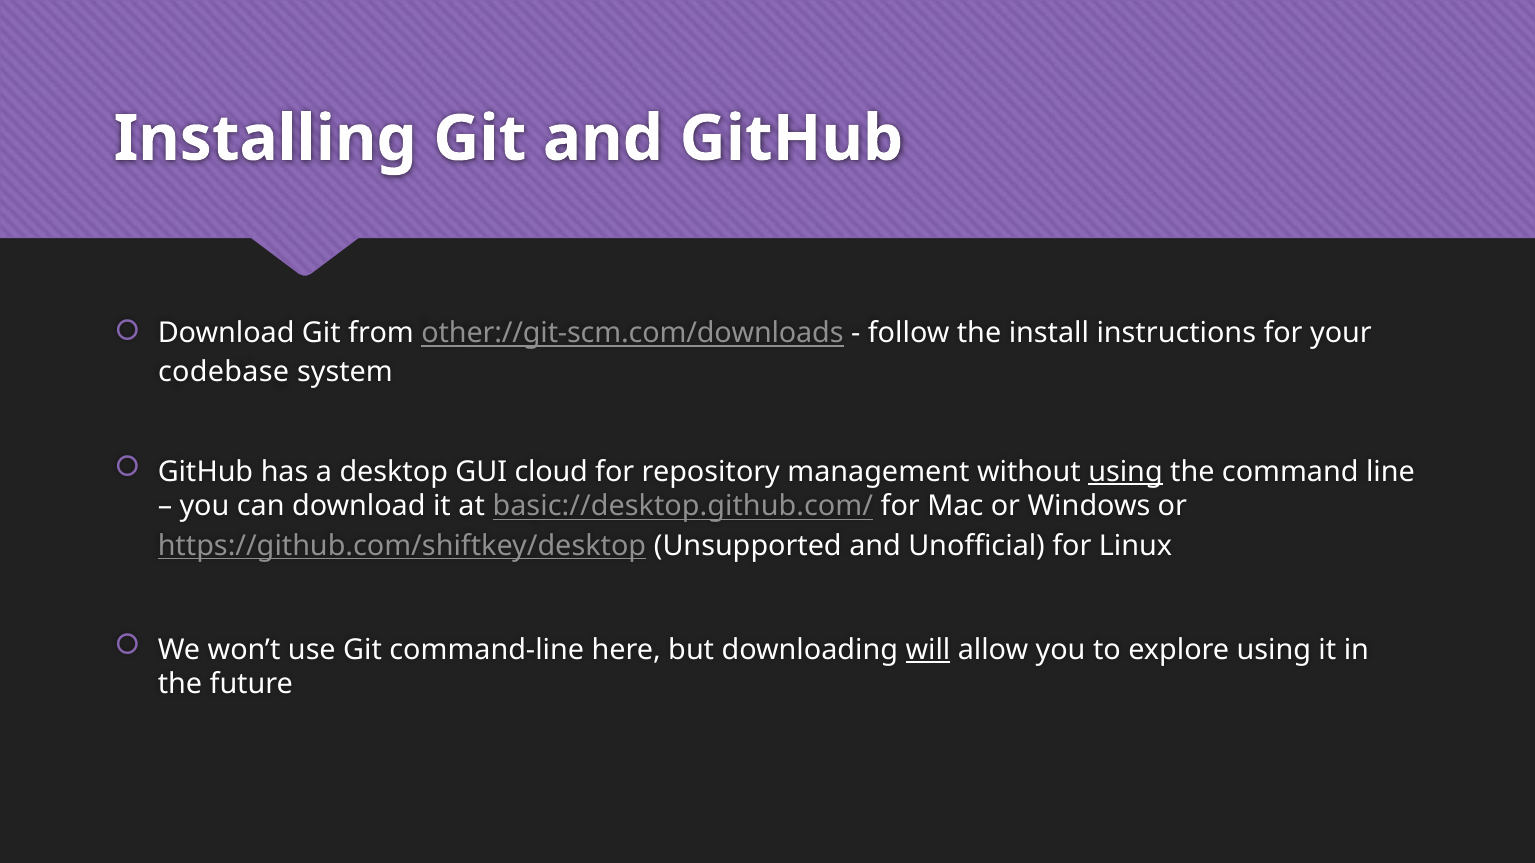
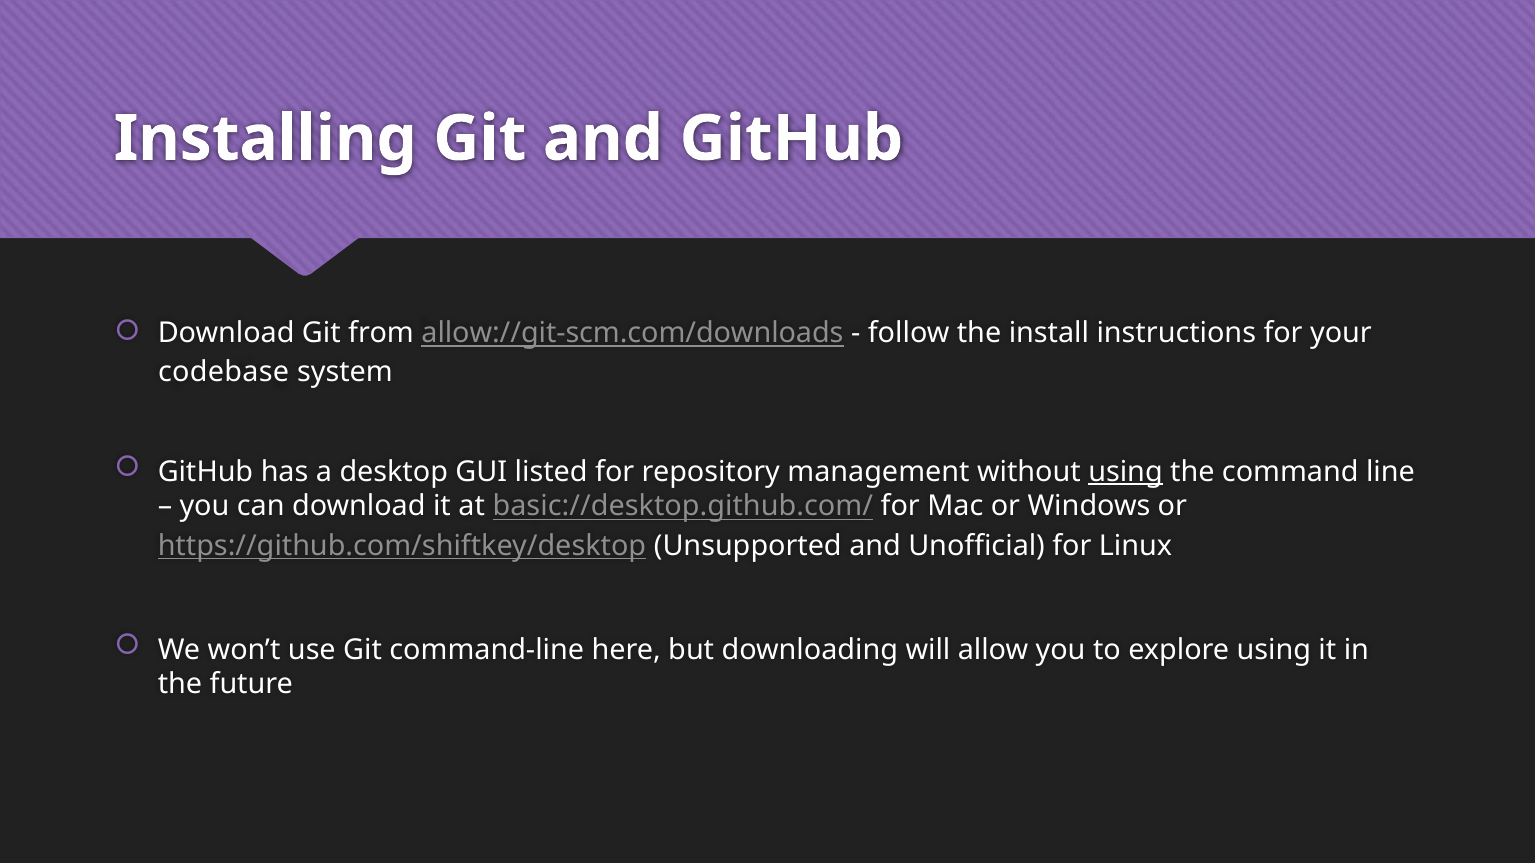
other://git-scm.com/downloads: other://git-scm.com/downloads -> allow://git-scm.com/downloads
cloud: cloud -> listed
will underline: present -> none
